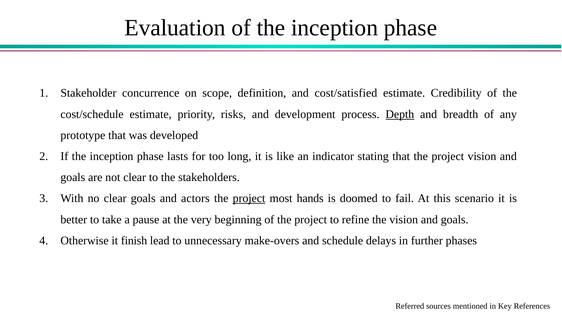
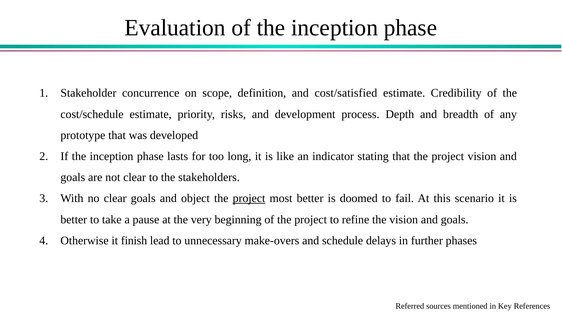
Depth underline: present -> none
actors: actors -> object
most hands: hands -> better
